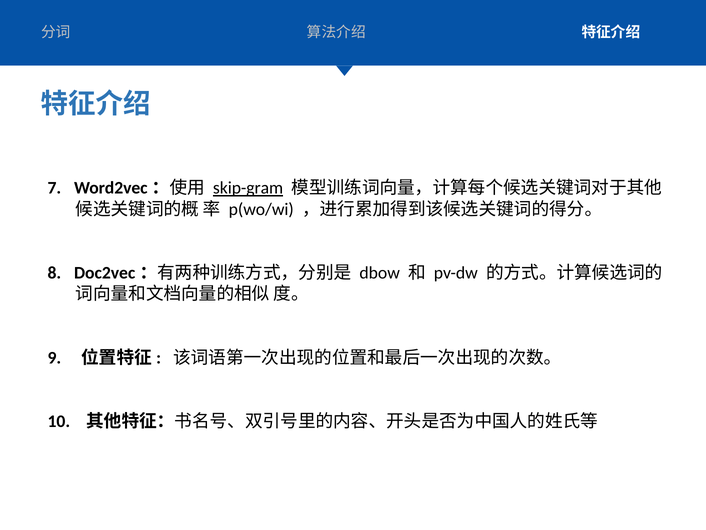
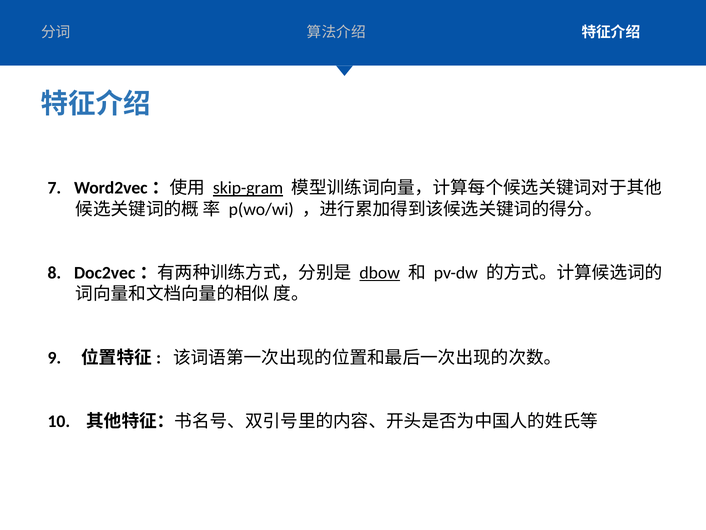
dbow underline: none -> present
